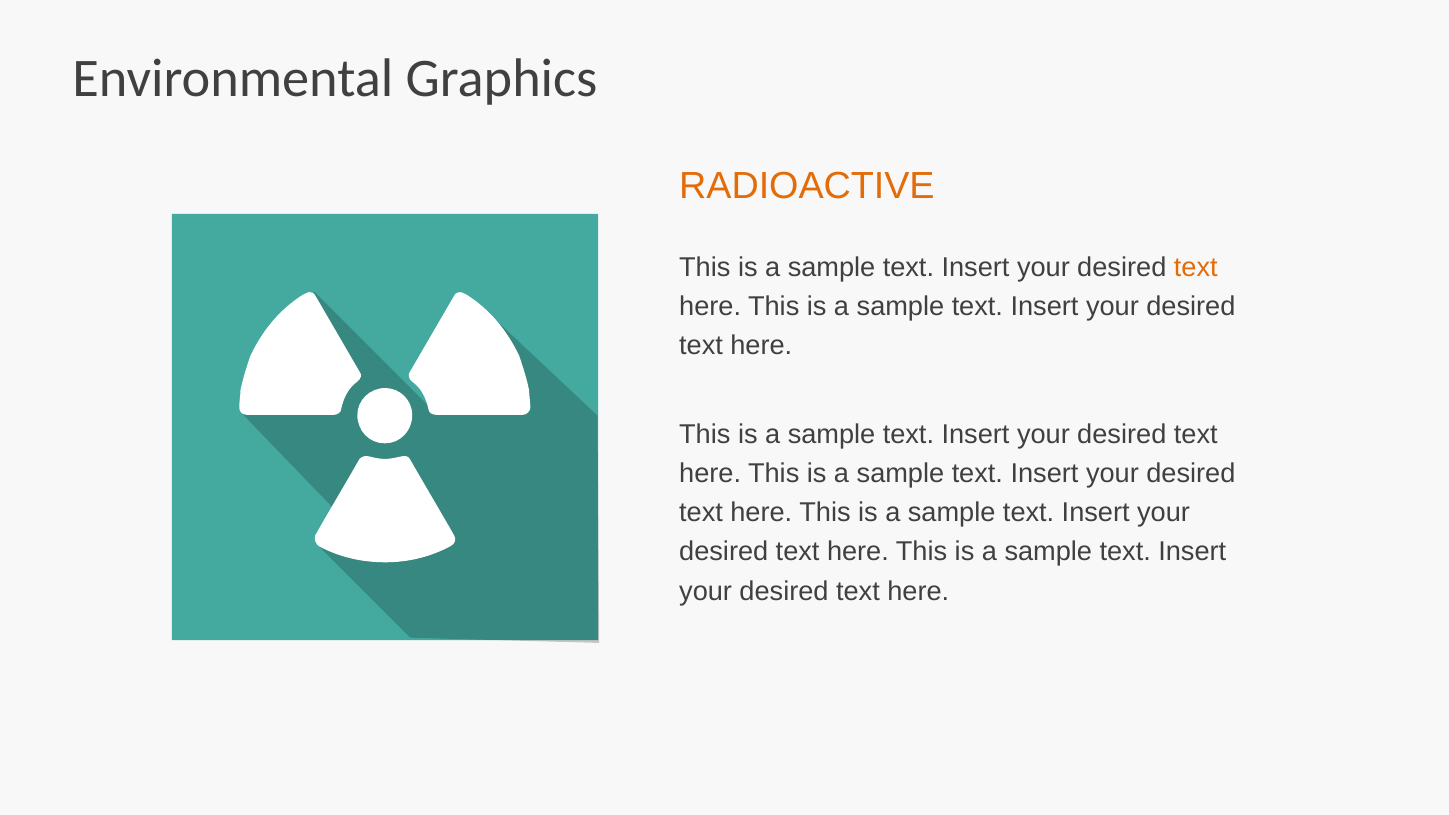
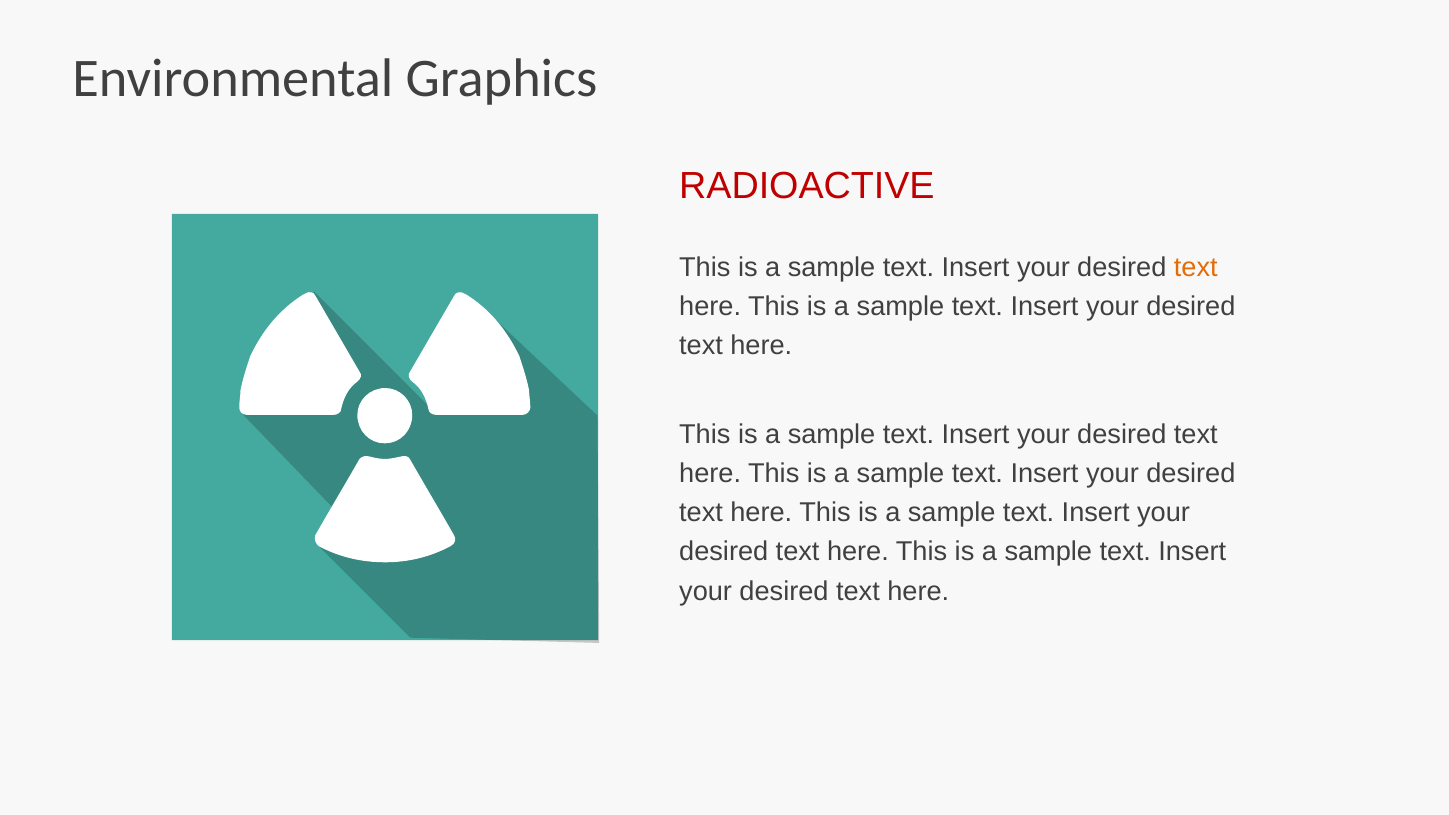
RADIOACTIVE colour: orange -> red
